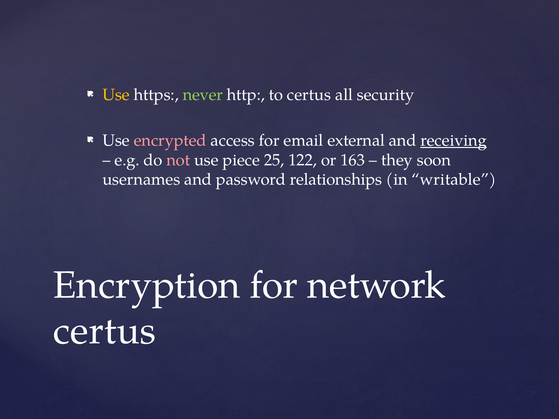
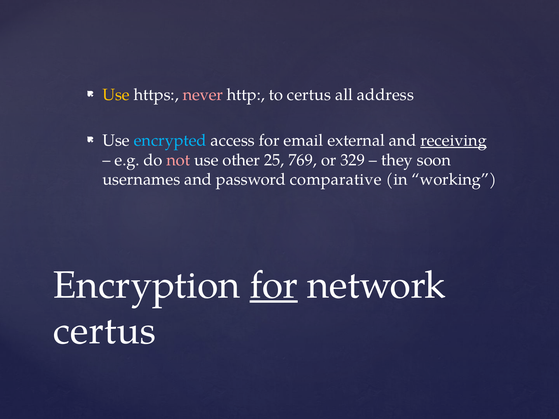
never colour: light green -> pink
security: security -> address
encrypted colour: pink -> light blue
piece: piece -> other
122: 122 -> 769
163: 163 -> 329
relationships: relationships -> comparative
writable: writable -> working
for at (274, 285) underline: none -> present
